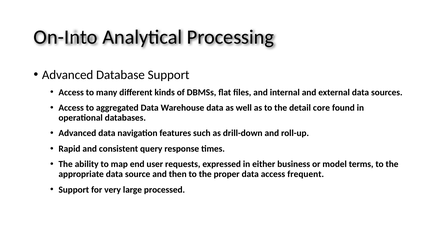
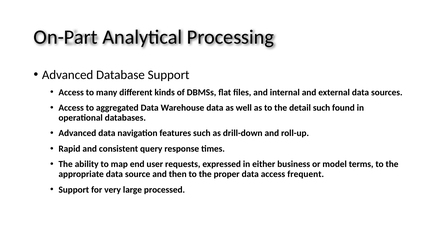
On-Into: On-Into -> On-Part
detail core: core -> such
